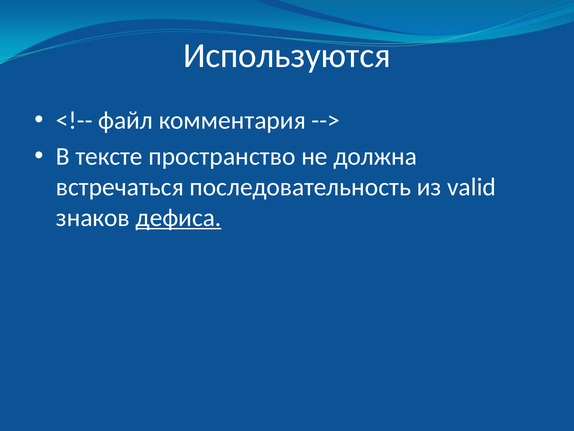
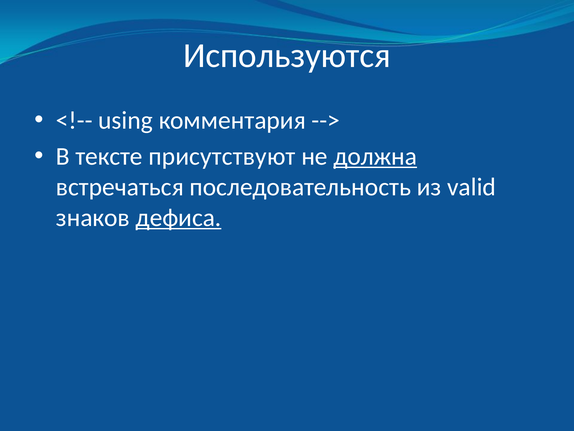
файл: файл -> using
пространство: пространство -> присутствуют
должна underline: none -> present
